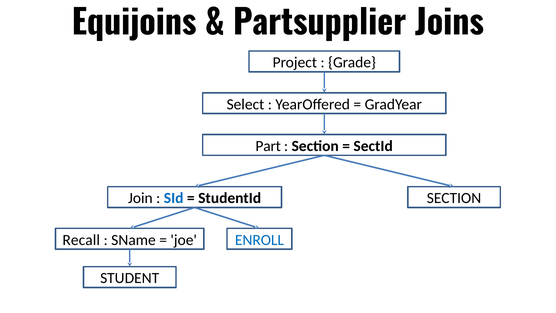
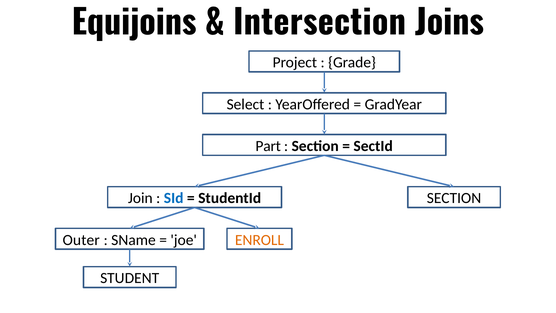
Partsupplier: Partsupplier -> Intersection
Recall: Recall -> Outer
ENROLL colour: blue -> orange
